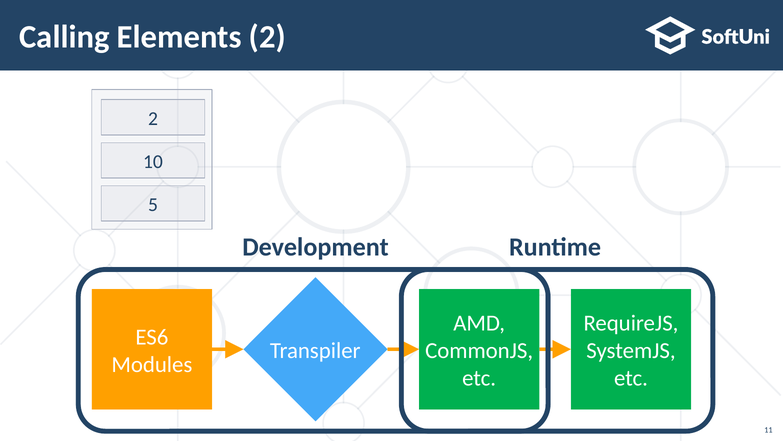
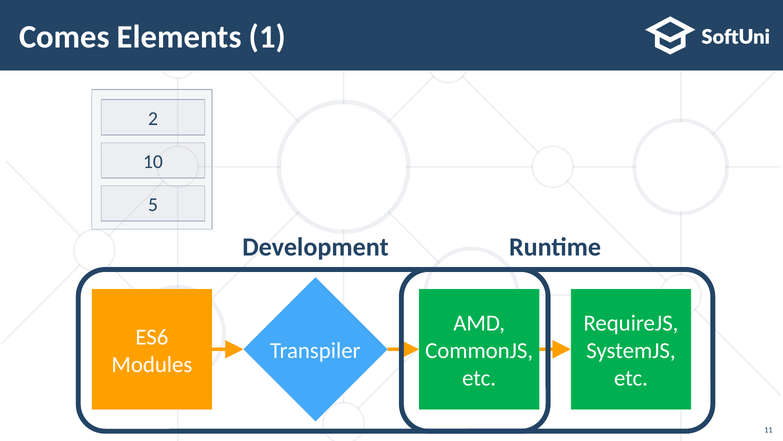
Calling: Calling -> Comes
Elements 2: 2 -> 1
